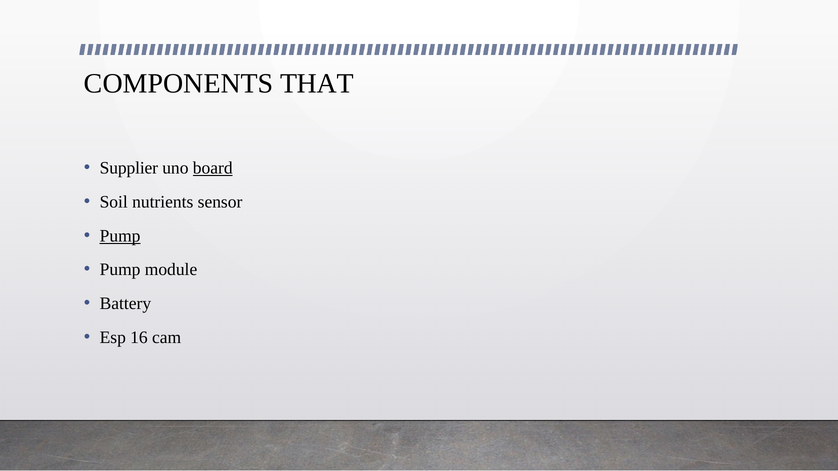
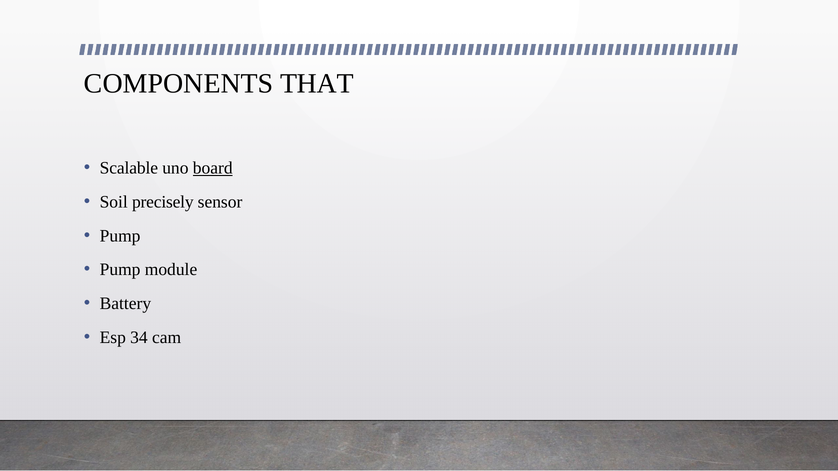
Supplier: Supplier -> Scalable
nutrients: nutrients -> precisely
Pump at (120, 236) underline: present -> none
16: 16 -> 34
